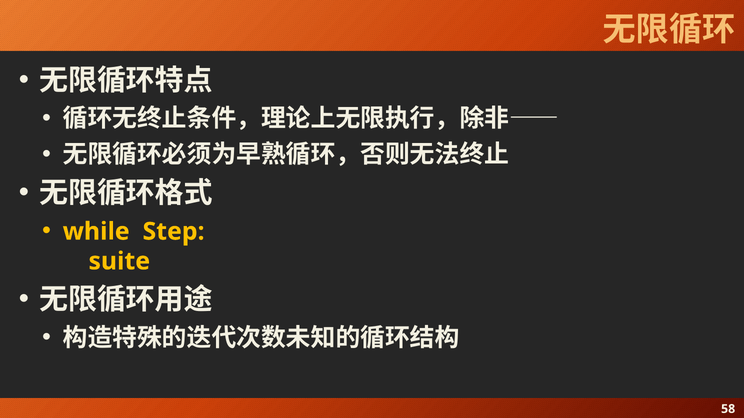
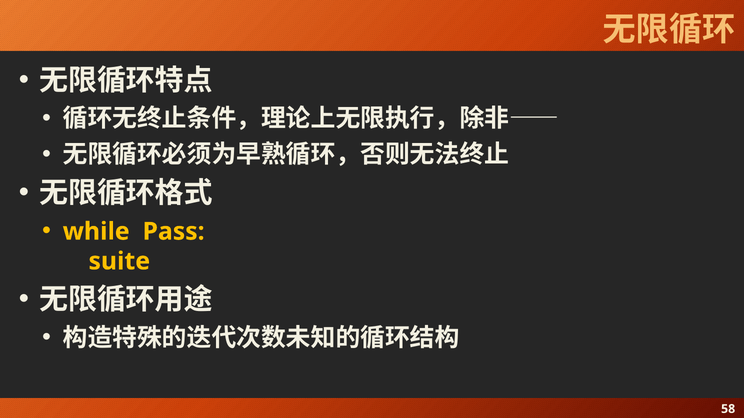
Step: Step -> Pass
